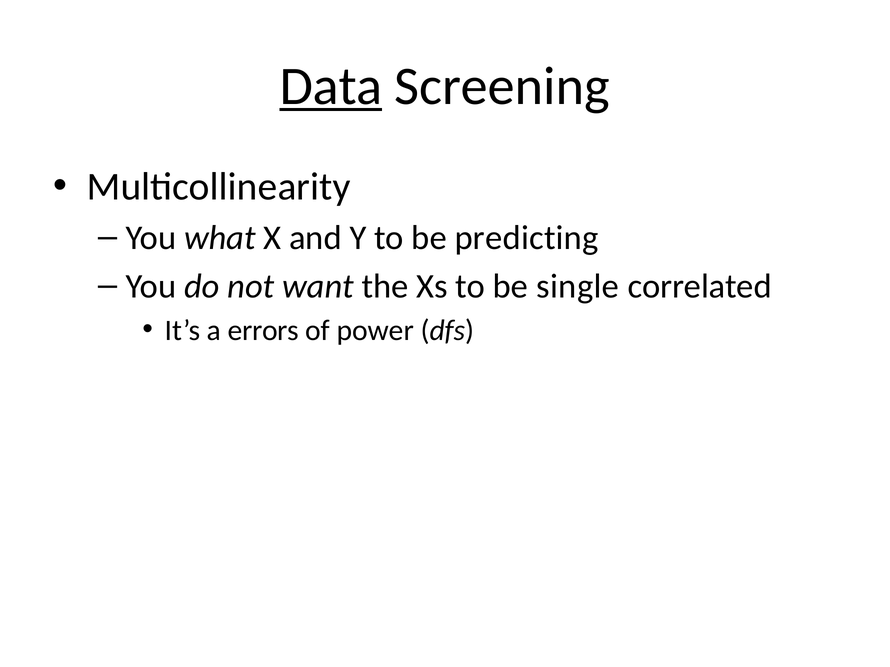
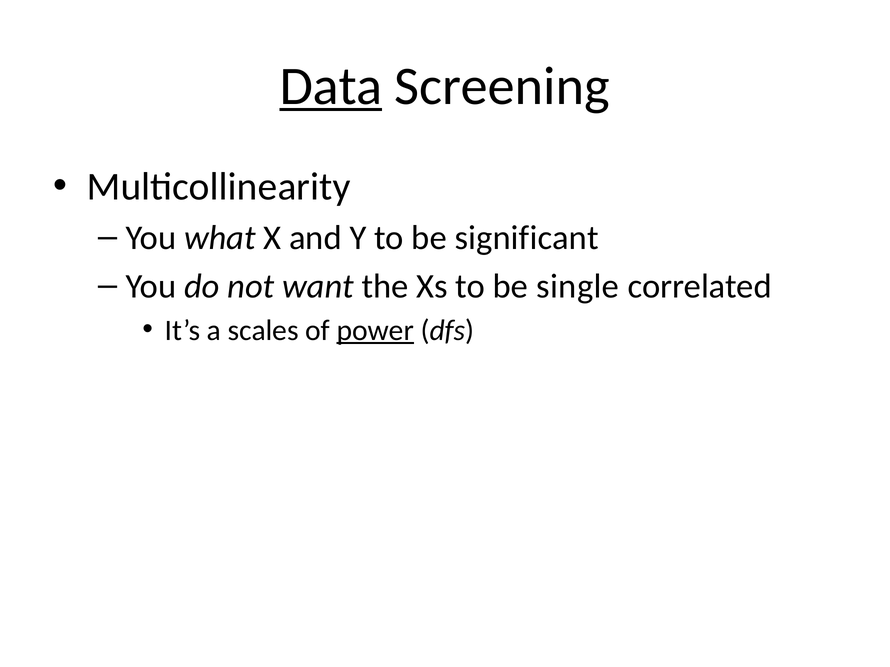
predicting: predicting -> significant
errors: errors -> scales
power underline: none -> present
